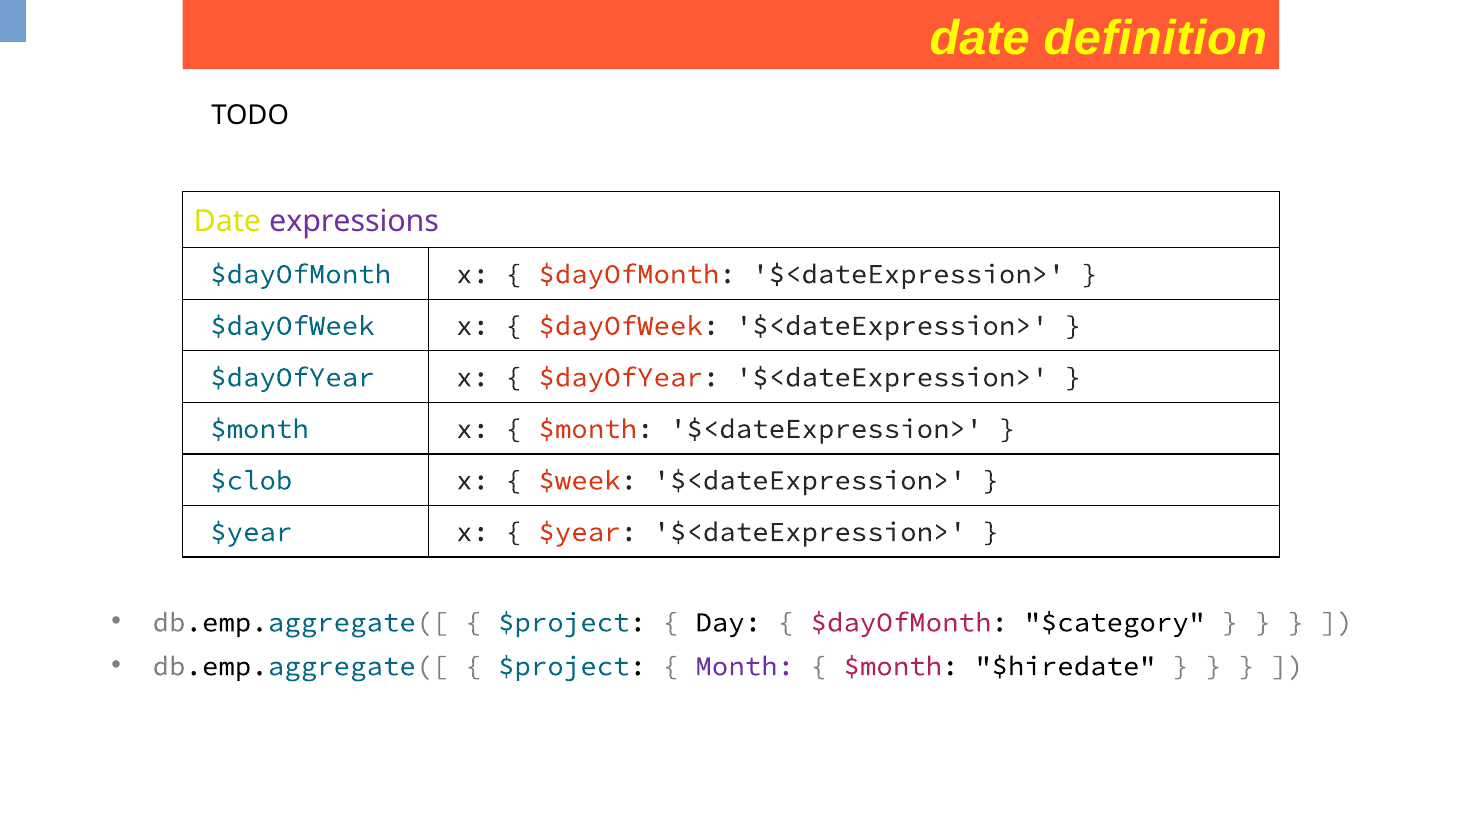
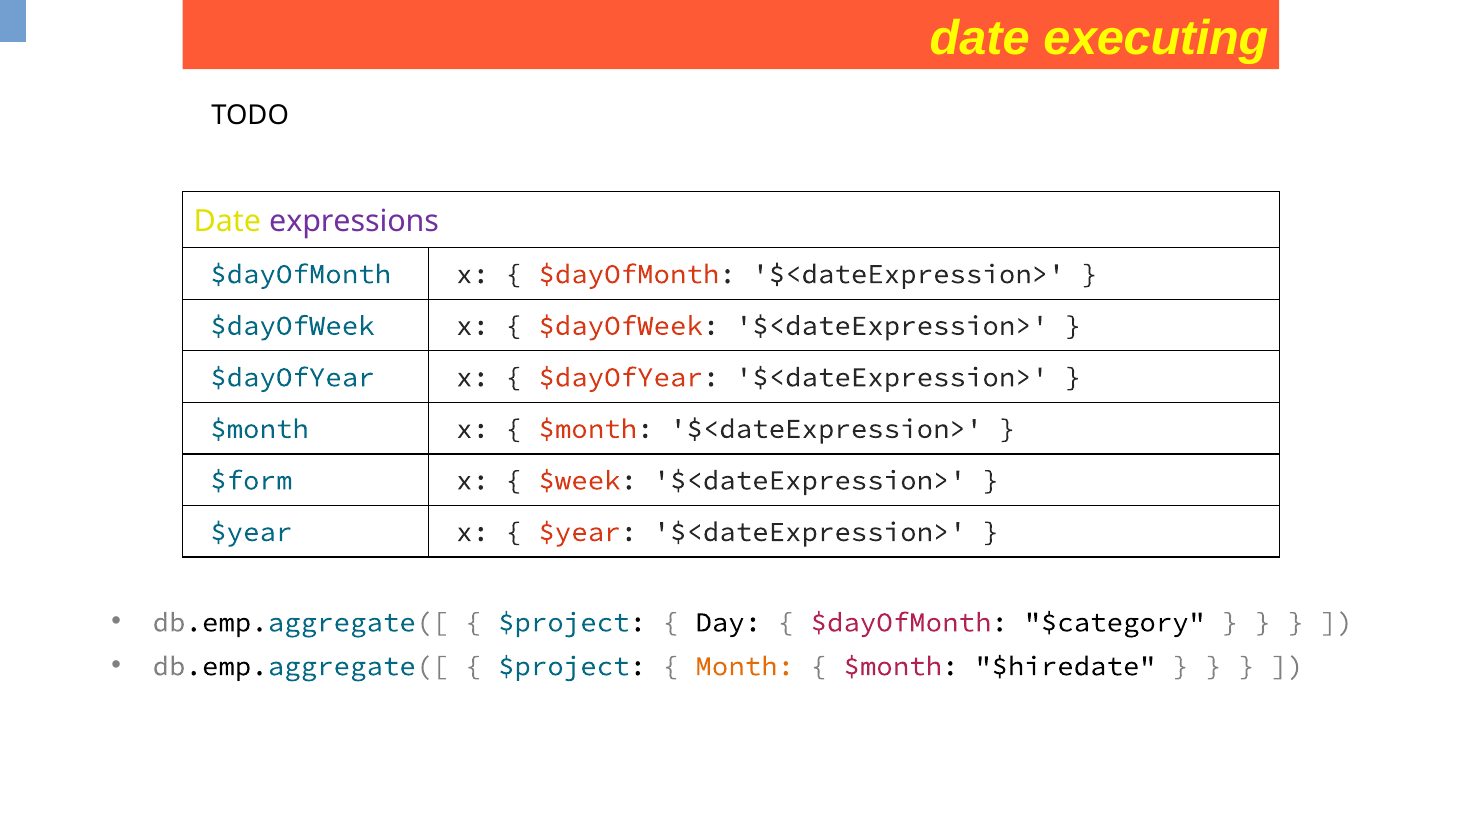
definition: definition -> executing
$clob: $clob -> $form
Month colour: purple -> orange
